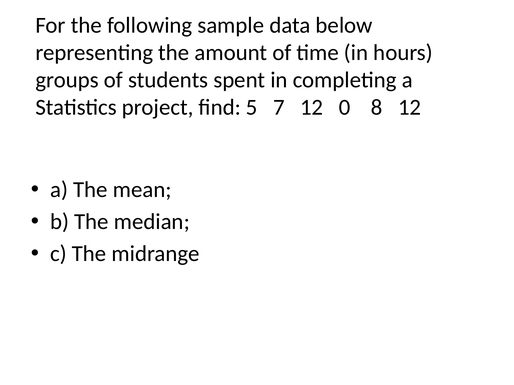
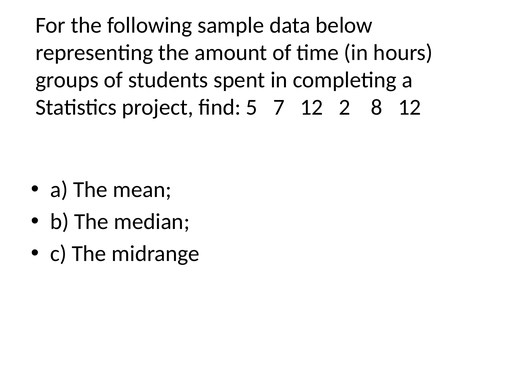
0: 0 -> 2
